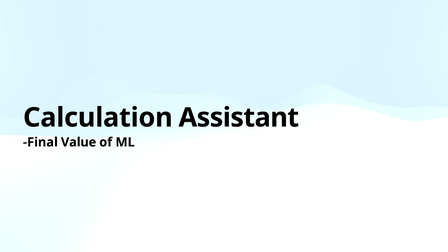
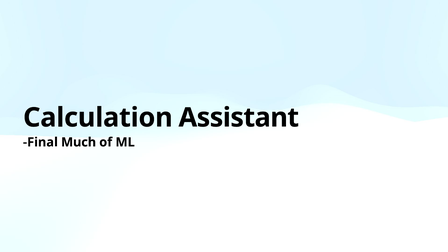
Value: Value -> Much
